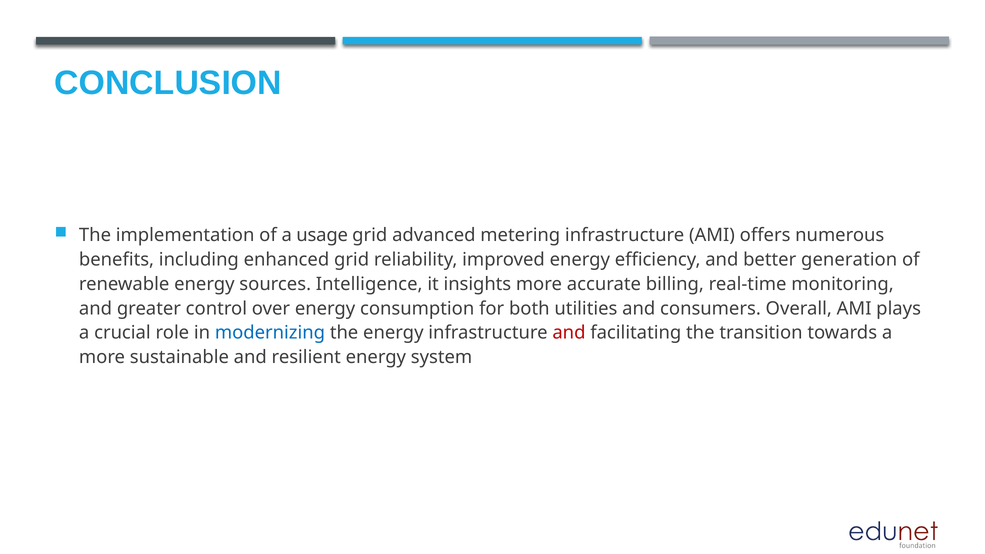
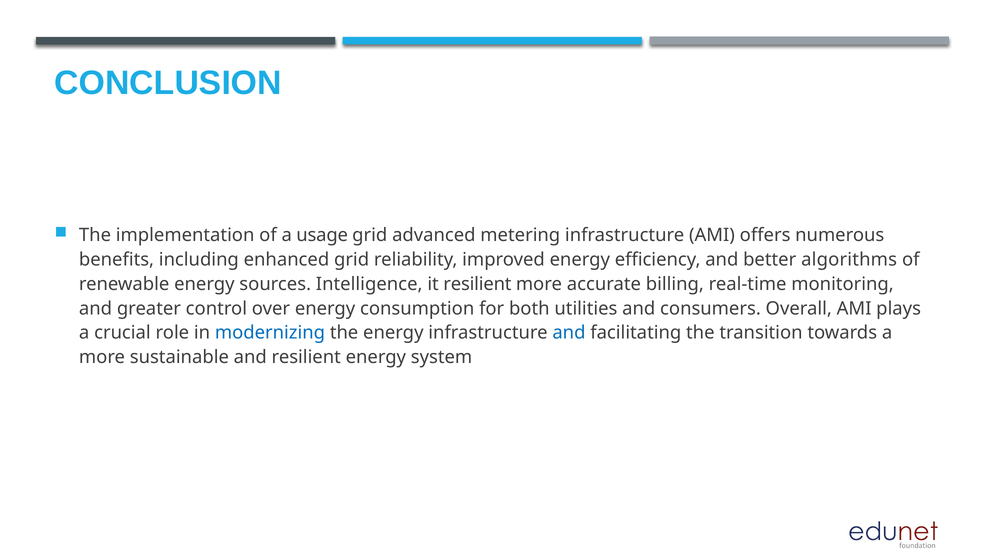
generation: generation -> algorithms
it insights: insights -> resilient
and at (569, 333) colour: red -> blue
